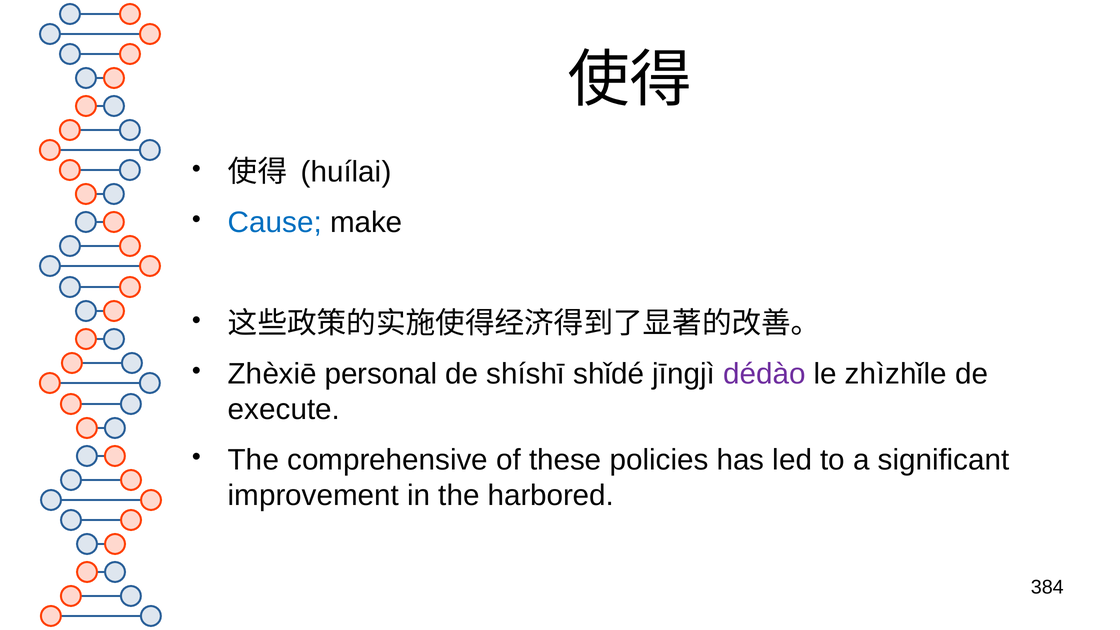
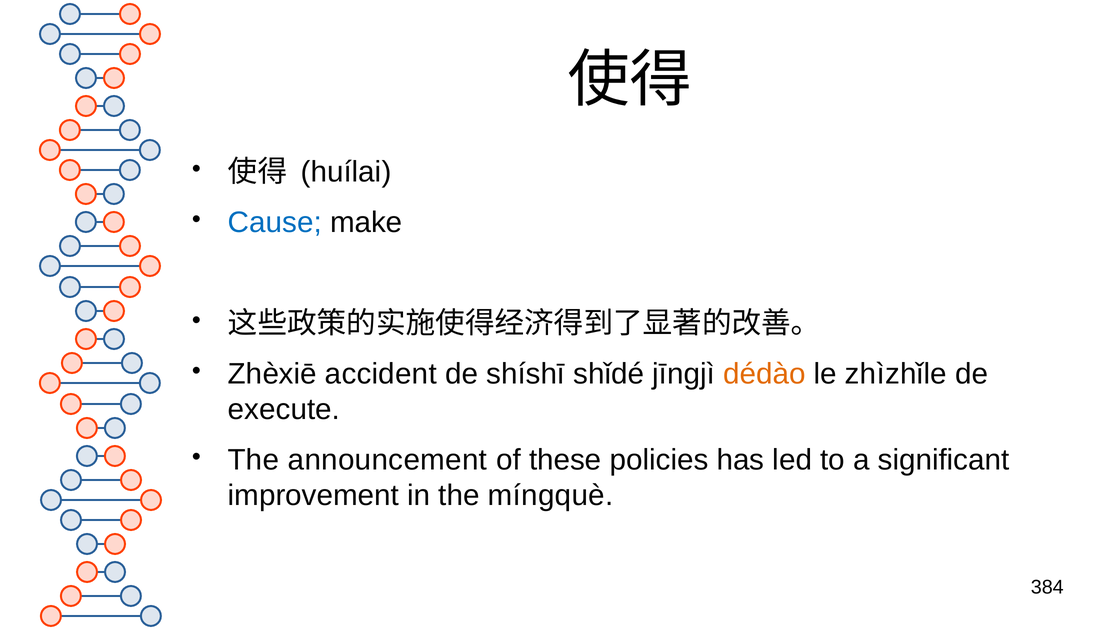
personal: personal -> accident
dédào colour: purple -> orange
comprehensive: comprehensive -> announcement
harbored: harbored -> míngquè
